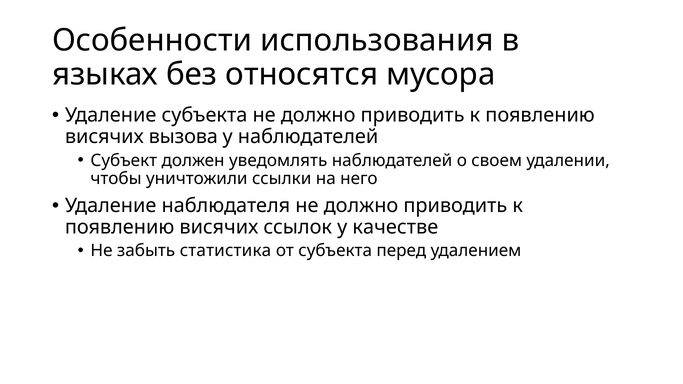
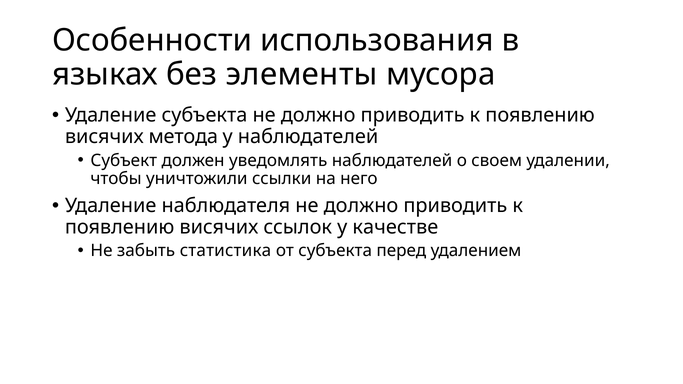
относятся: относятся -> элементы
вызова: вызова -> метода
